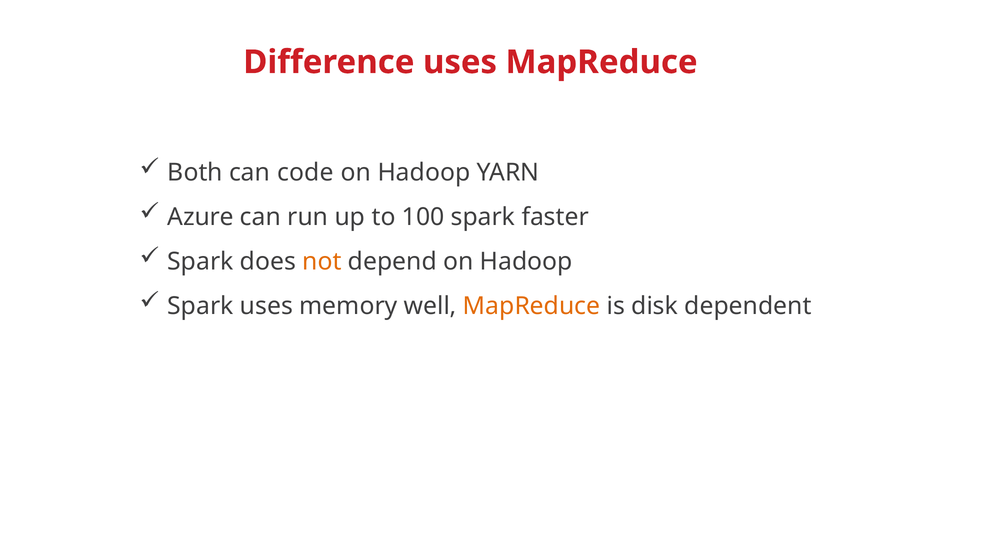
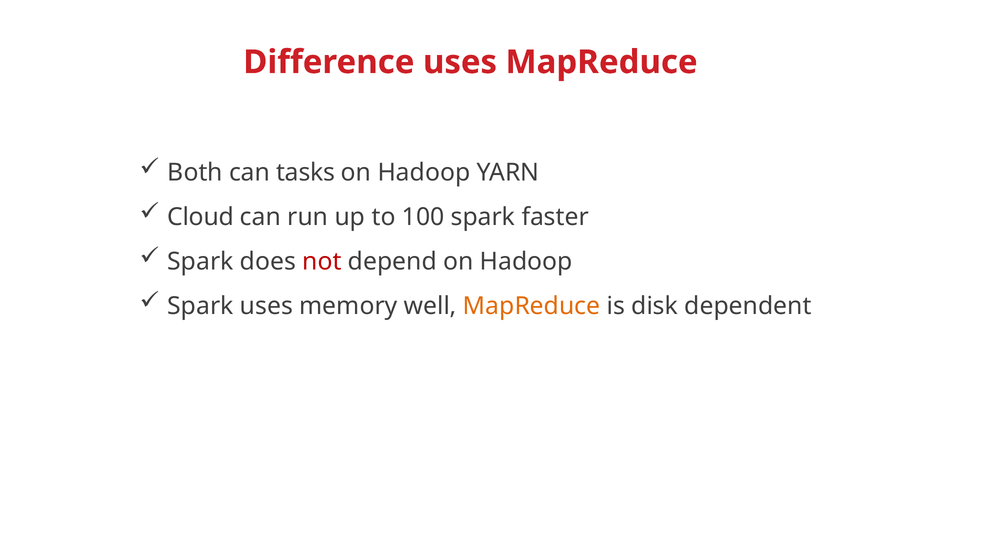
code: code -> tasks
Azure: Azure -> Cloud
not colour: orange -> red
